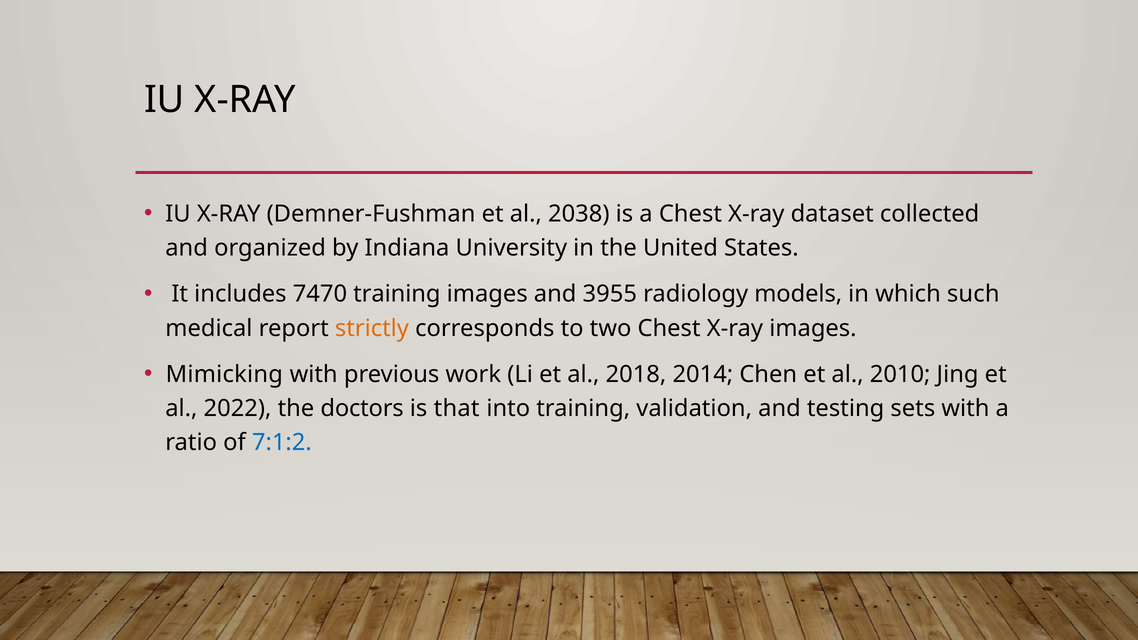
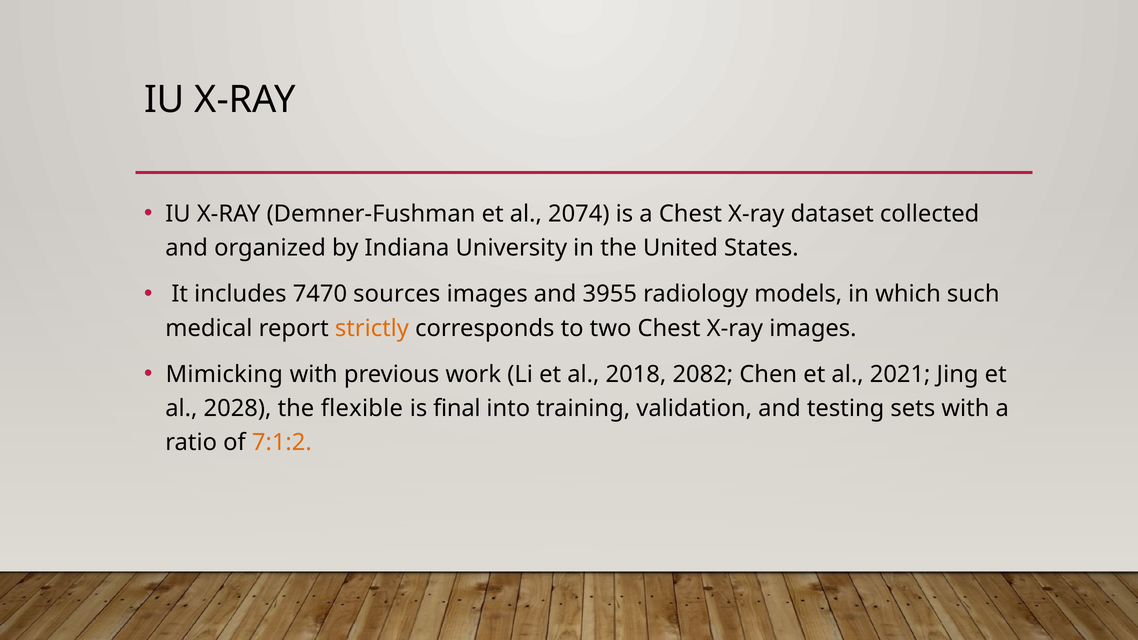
2038: 2038 -> 2074
7470 training: training -> sources
2014: 2014 -> 2082
2010: 2010 -> 2021
2022: 2022 -> 2028
doctors: doctors -> flexible
that: that -> final
7:1:2 colour: blue -> orange
